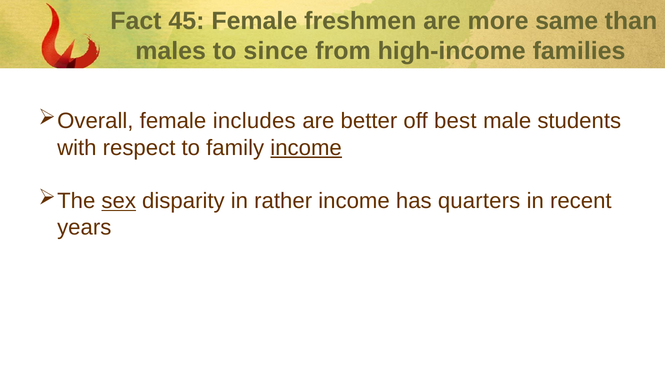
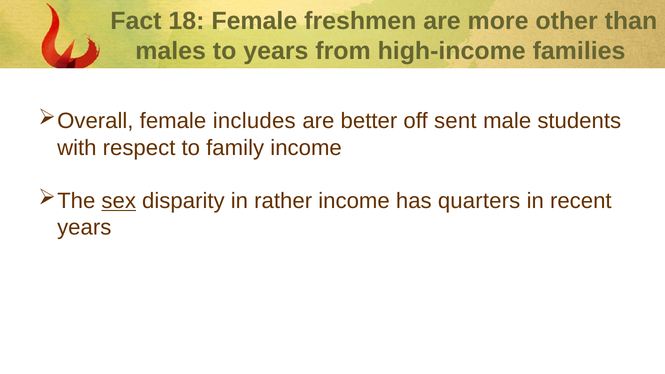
45: 45 -> 18
same: same -> other
to since: since -> years
best: best -> sent
income at (306, 148) underline: present -> none
